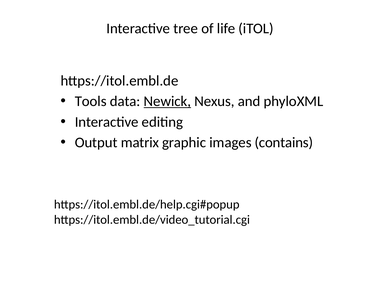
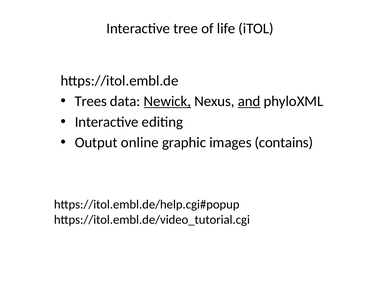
Tools: Tools -> Trees
and underline: none -> present
matrix: matrix -> online
